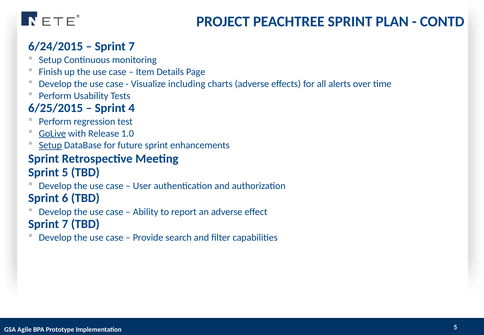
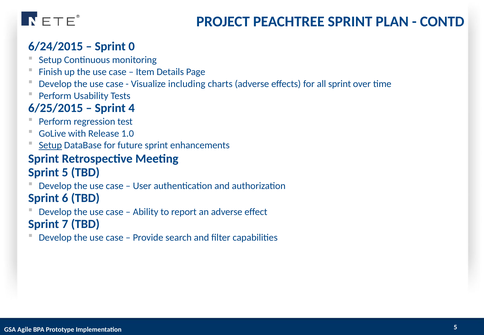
7 at (132, 47): 7 -> 0
all alerts: alerts -> sprint
GoLive underline: present -> none
